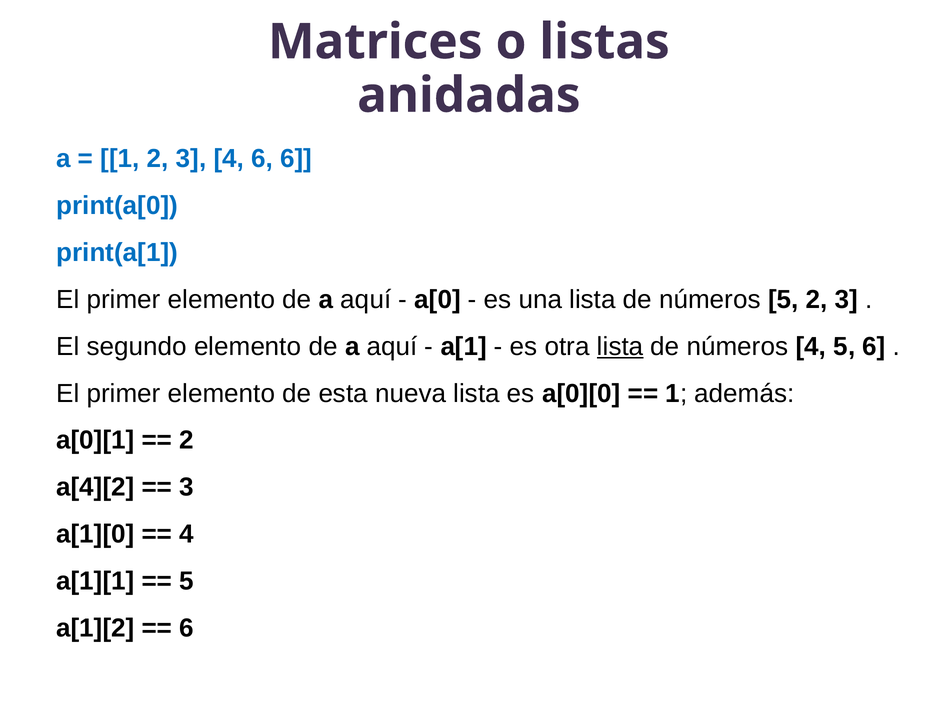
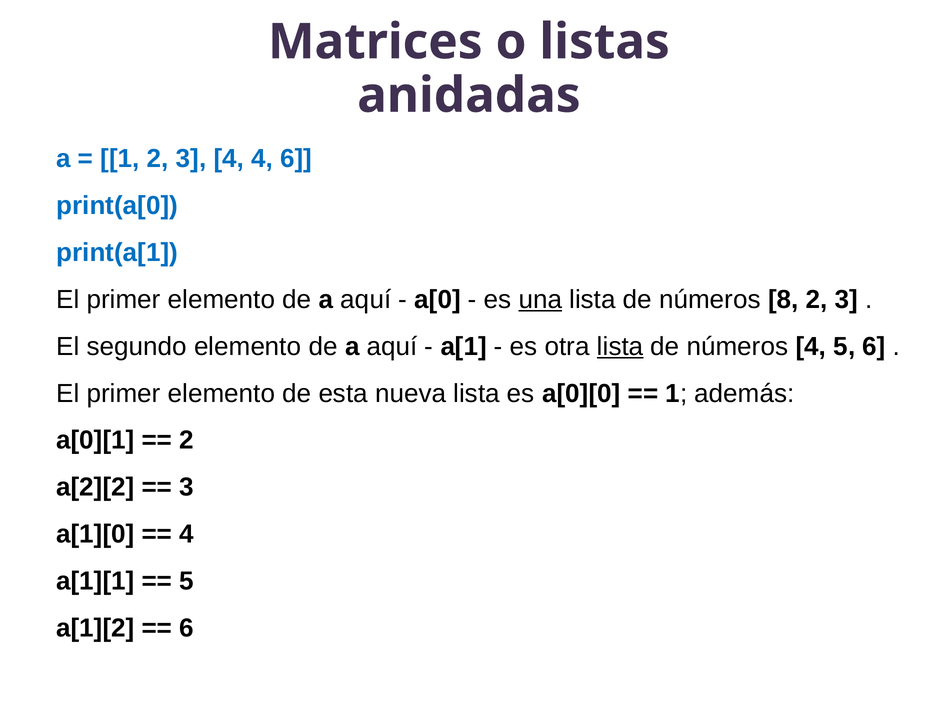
4 6: 6 -> 4
una underline: none -> present
números 5: 5 -> 8
a[4][2: a[4][2 -> a[2][2
